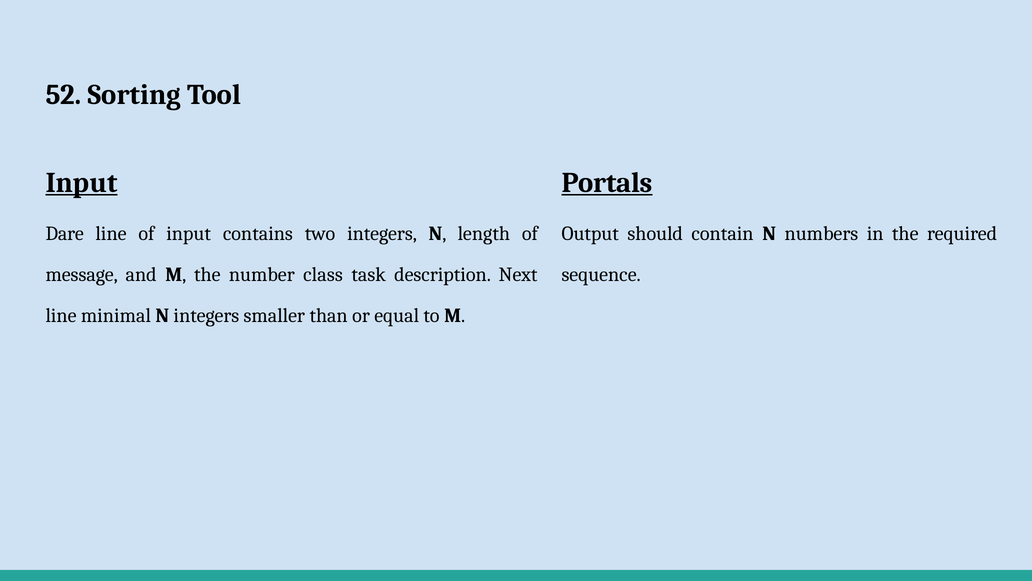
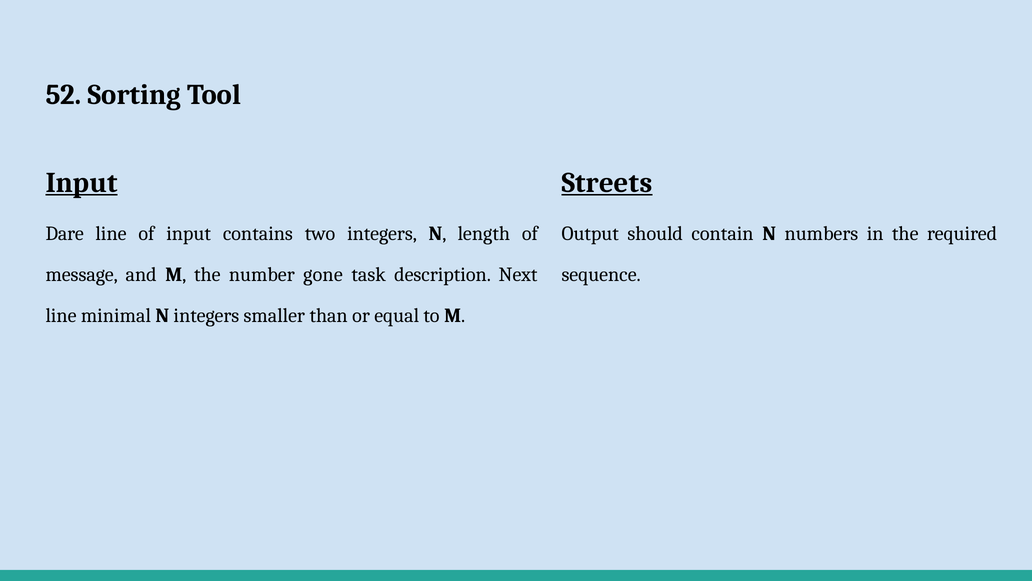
Portals: Portals -> Streets
class: class -> gone
